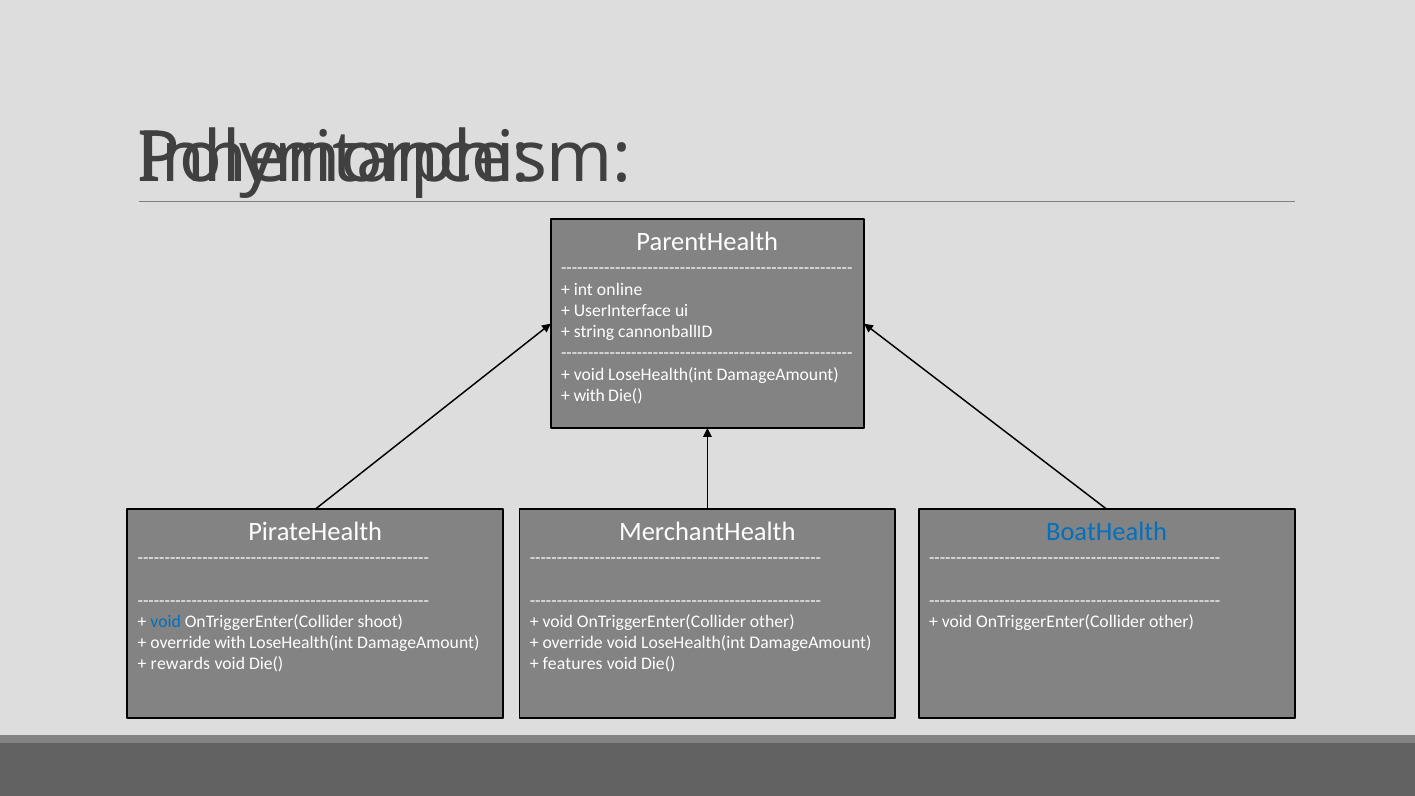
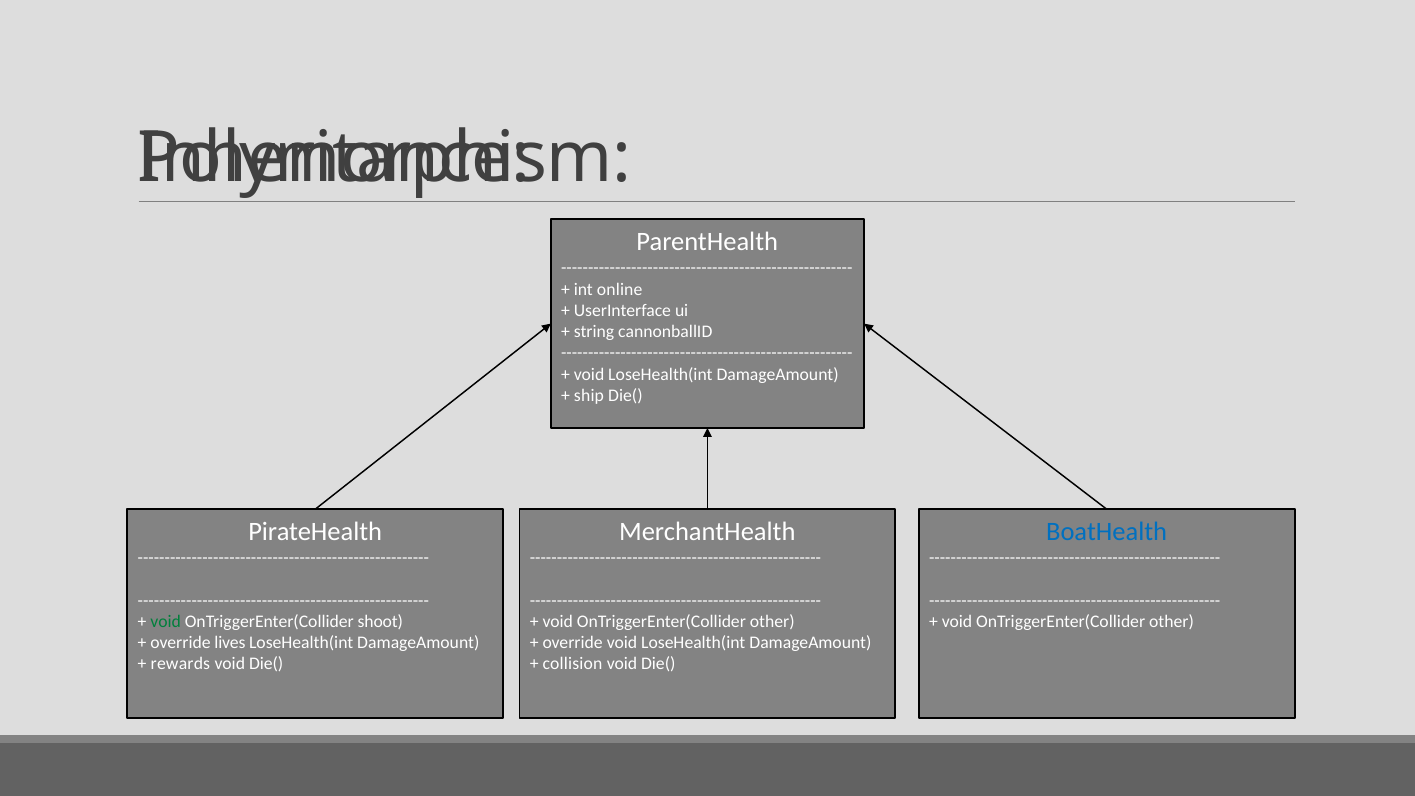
with at (589, 395): with -> ship
void at (166, 622) colour: blue -> green
override with: with -> lives
features: features -> collision
